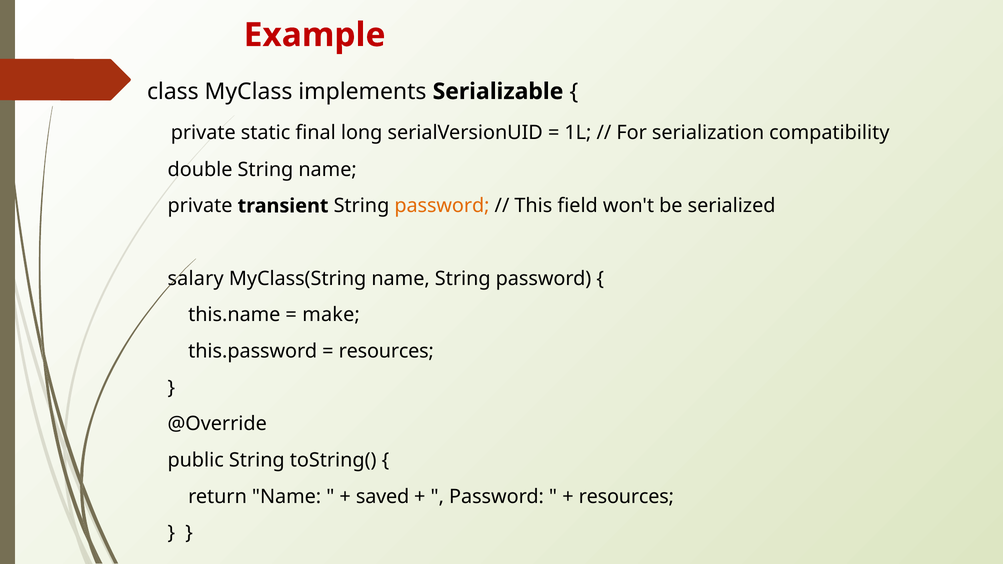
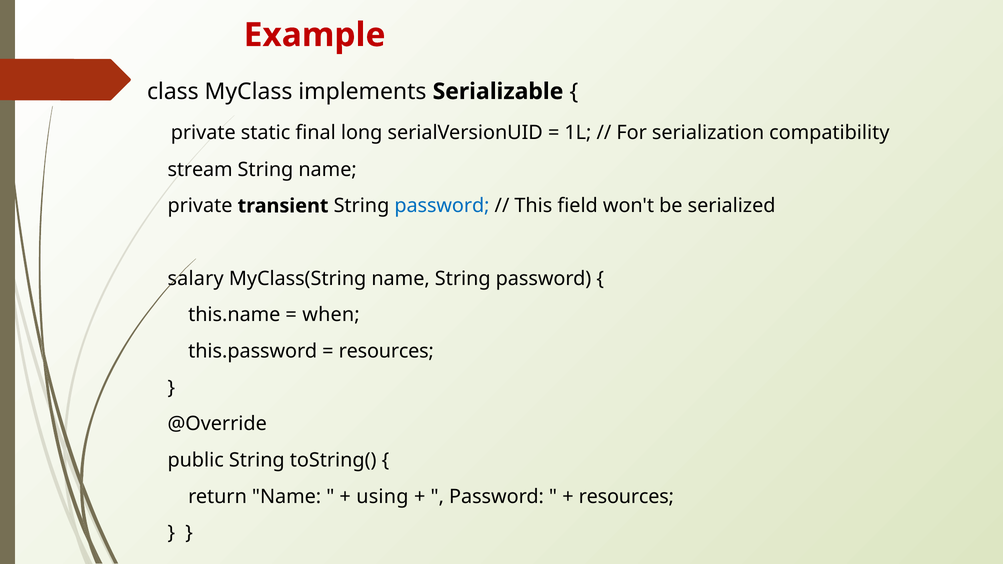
double: double -> stream
password at (442, 206) colour: orange -> blue
make: make -> when
saved: saved -> using
